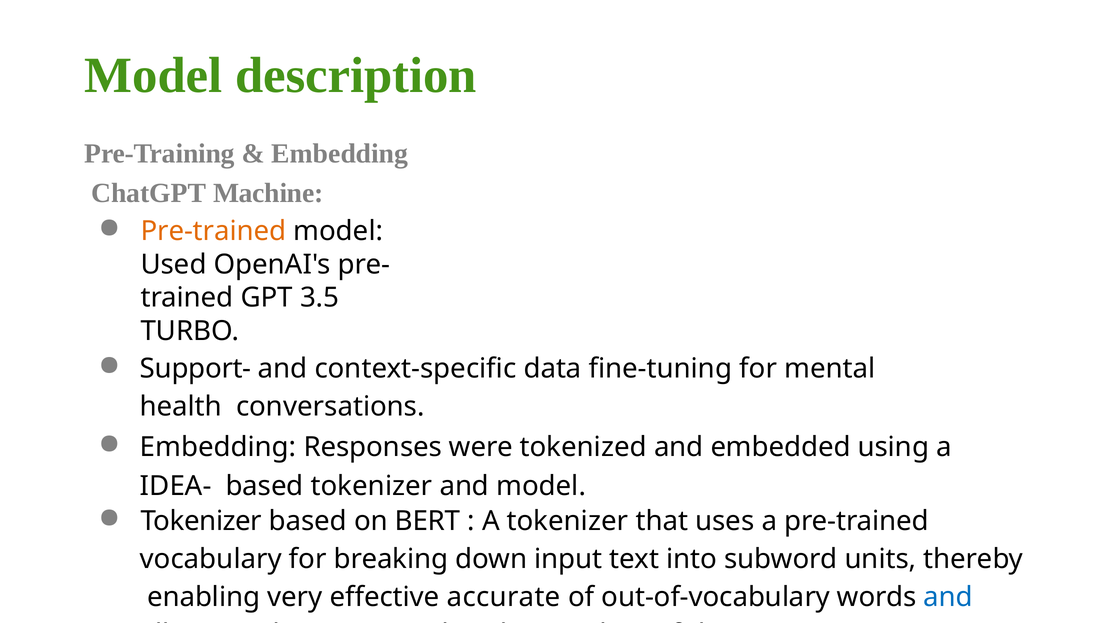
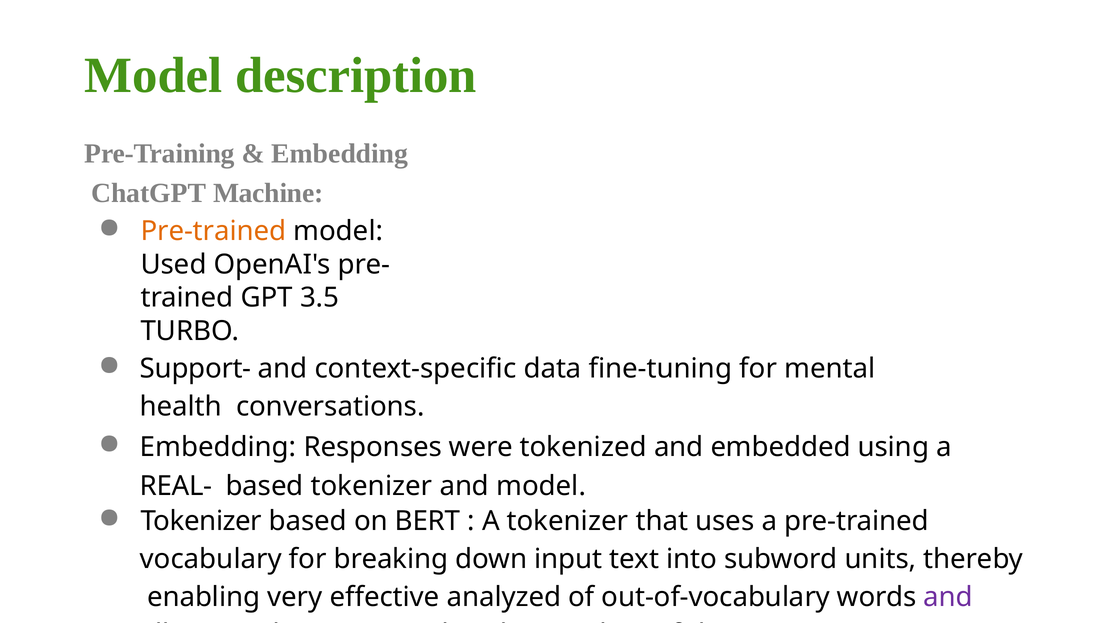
IDEA-: IDEA- -> REAL-
accurate: accurate -> analyzed
and at (948, 597) colour: blue -> purple
